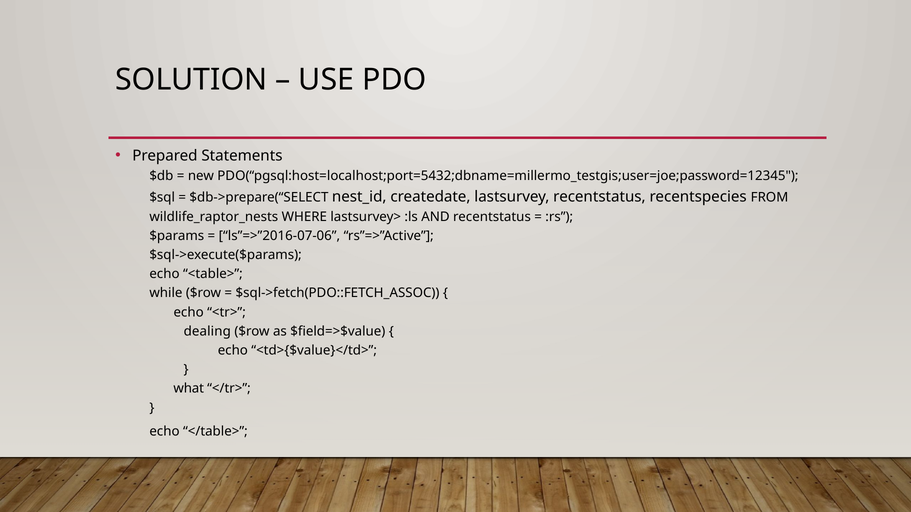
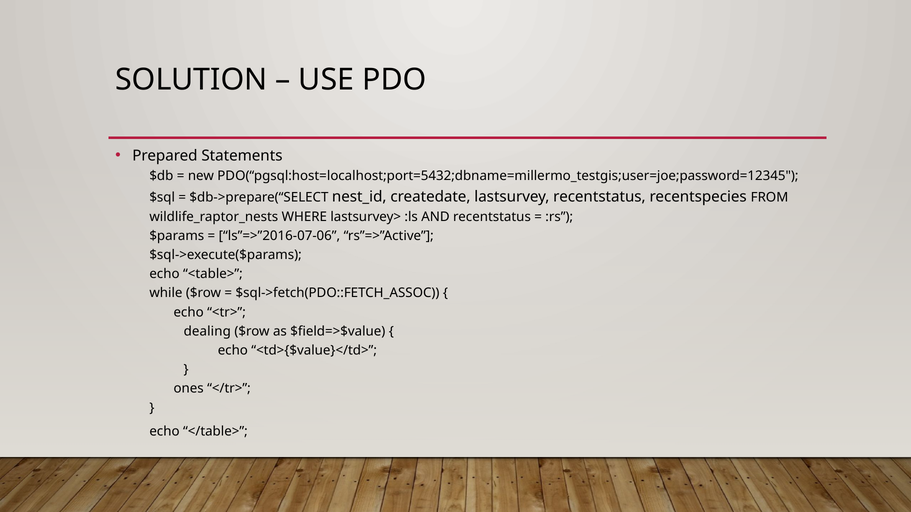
what: what -> ones
